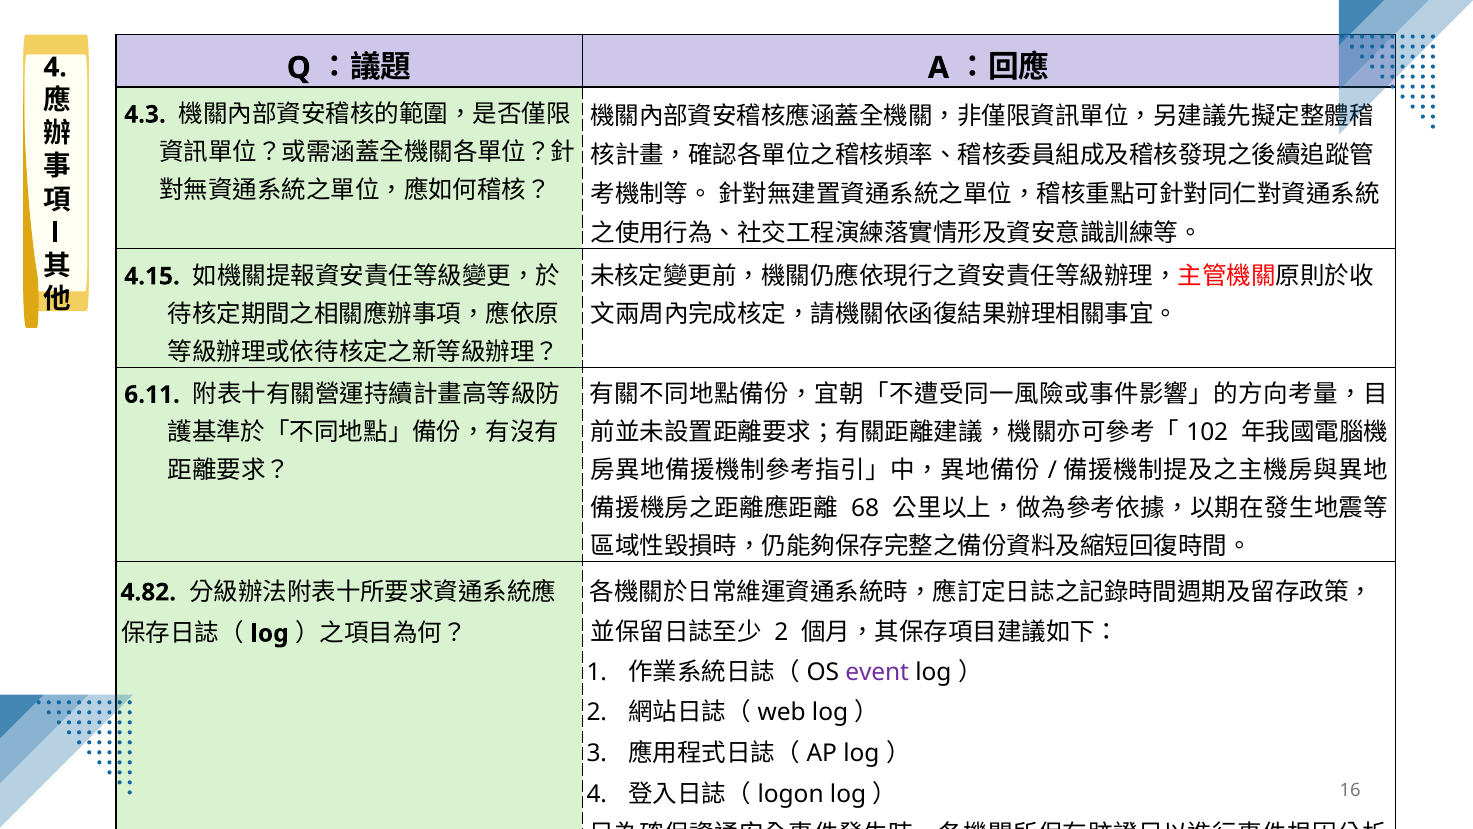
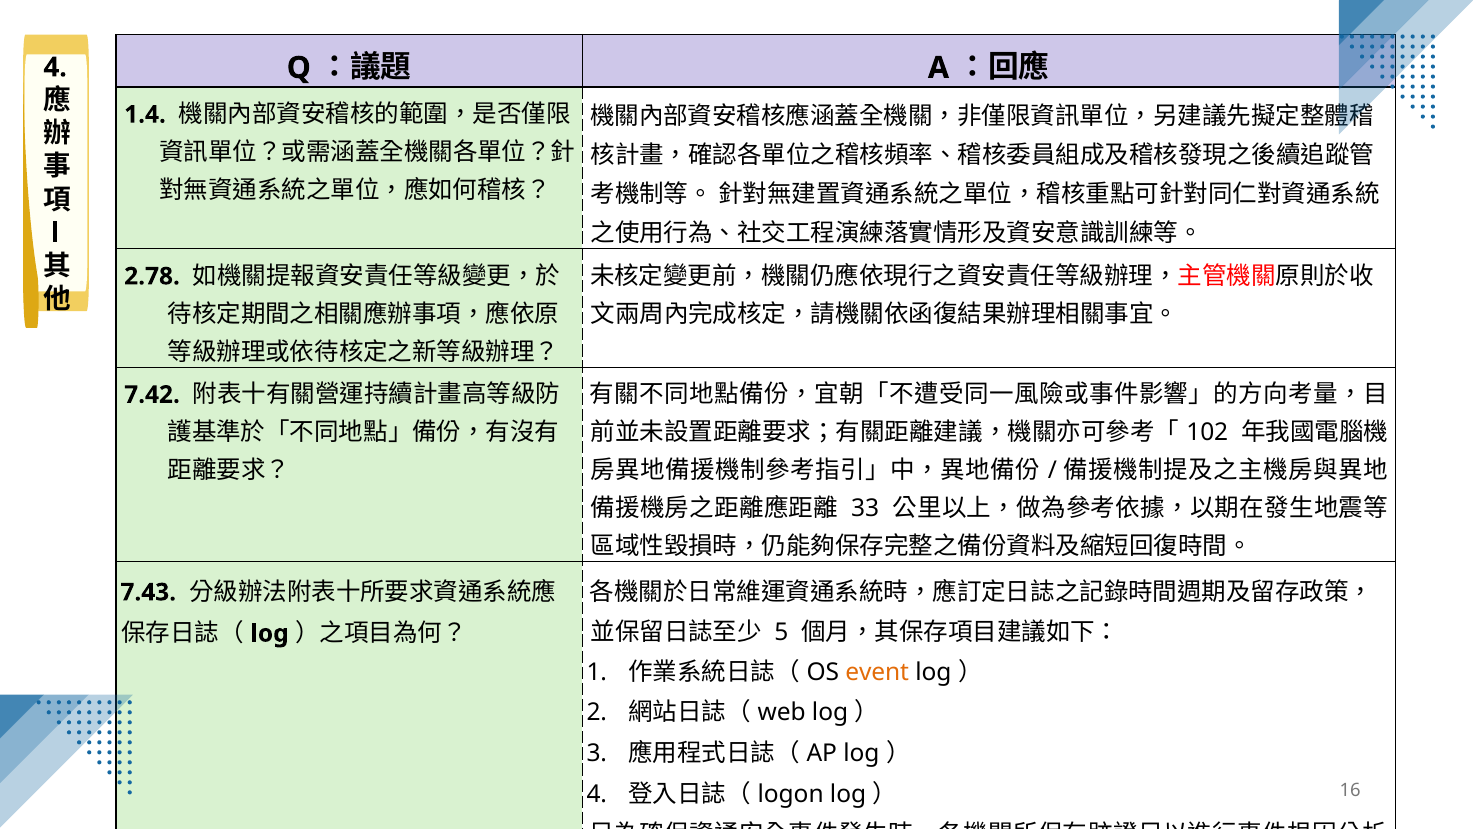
4.3: 4.3 -> 1.4
4.15: 4.15 -> 2.78
6.11: 6.11 -> 7.42
68: 68 -> 33
4.82: 4.82 -> 7.43
2 at (781, 632): 2 -> 5
event colour: purple -> orange
